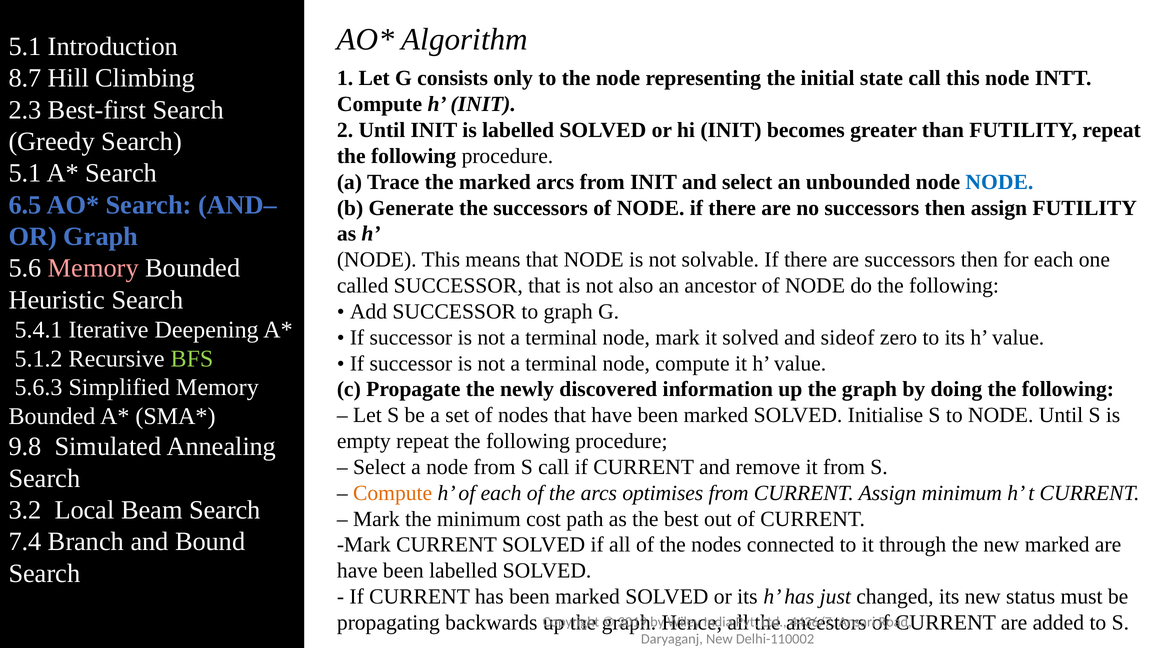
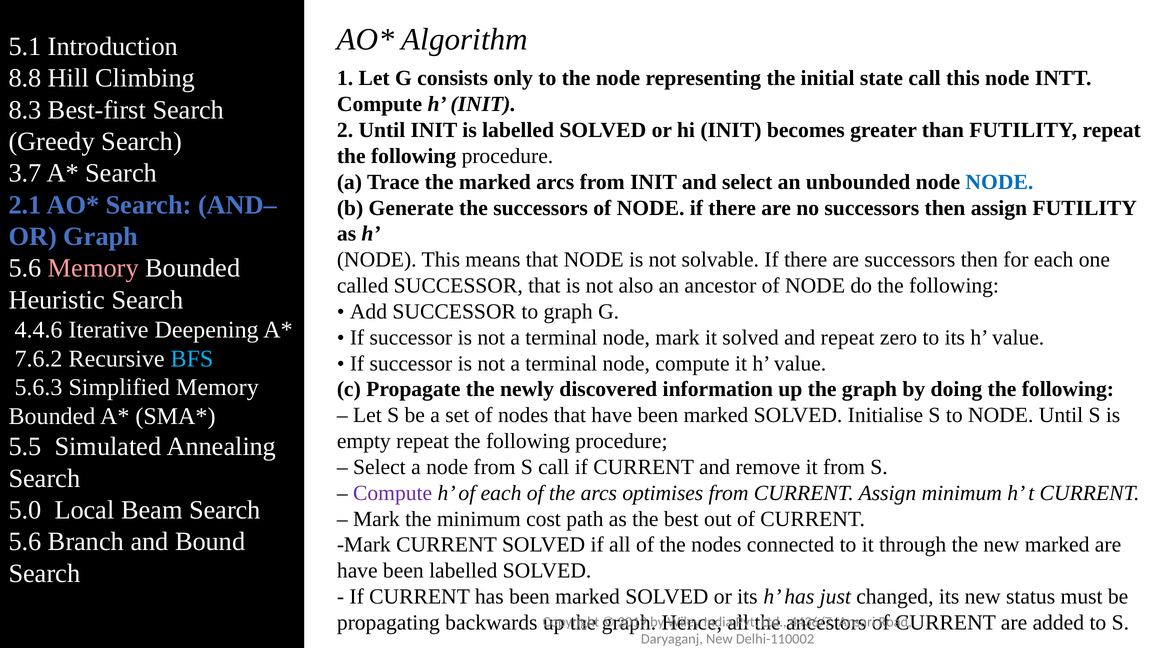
8.7: 8.7 -> 8.8
2.3: 2.3 -> 8.3
5.1 at (25, 173): 5.1 -> 3.7
6.5: 6.5 -> 2.1
5.4.1: 5.4.1 -> 4.4.6
and sideof: sideof -> repeat
5.1.2: 5.1.2 -> 7.6.2
BFS colour: light green -> light blue
9.8: 9.8 -> 5.5
Compute at (393, 493) colour: orange -> purple
3.2: 3.2 -> 5.0
7.4 at (25, 542): 7.4 -> 5.6
